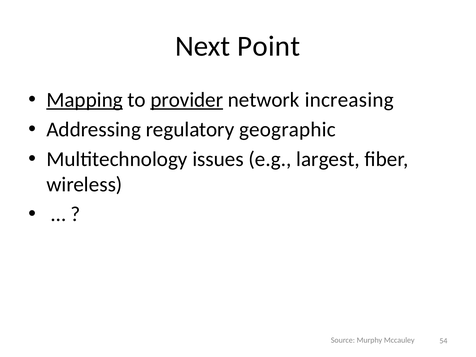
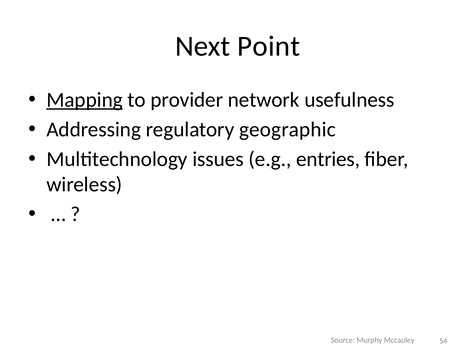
provider underline: present -> none
increasing: increasing -> usefulness
largest: largest -> entries
